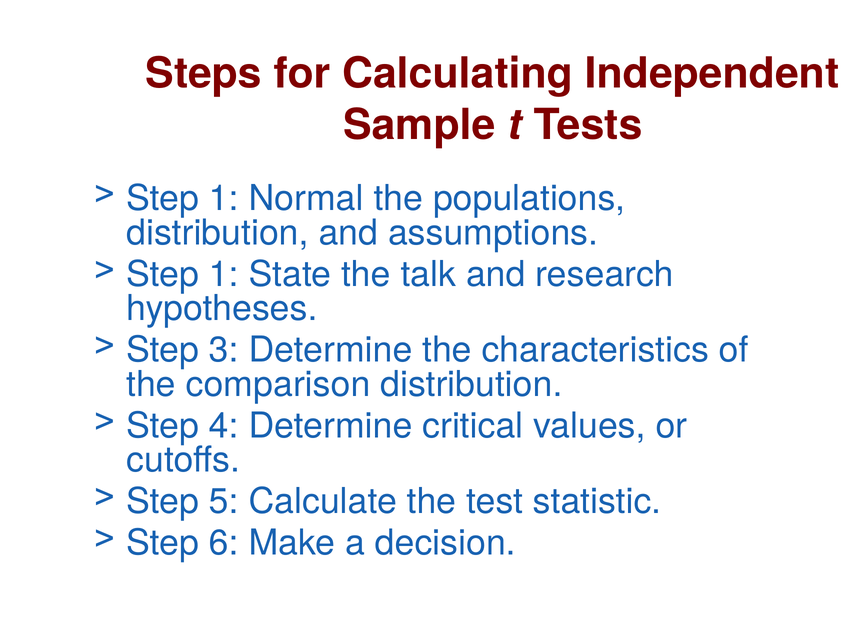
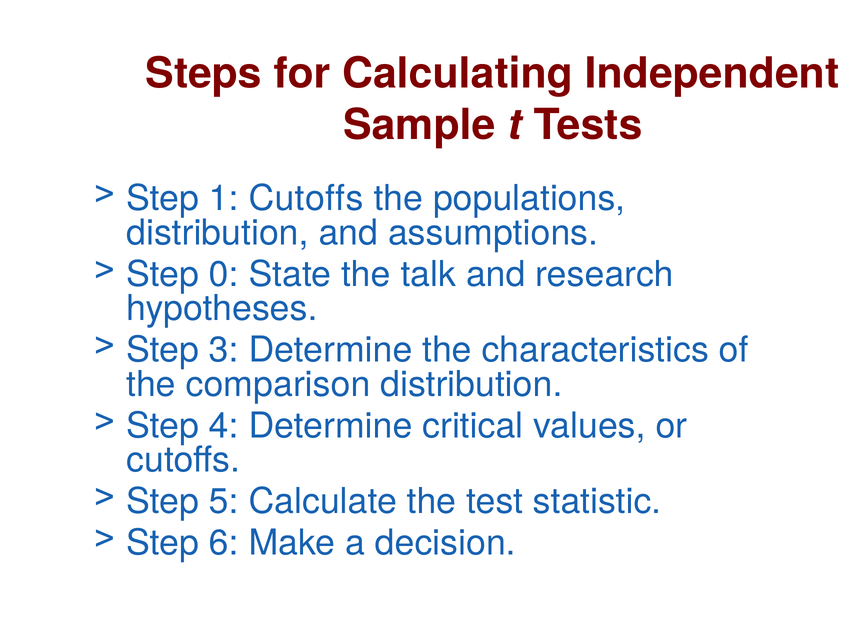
1 Normal: Normal -> Cutoffs
1 at (224, 274): 1 -> 0
